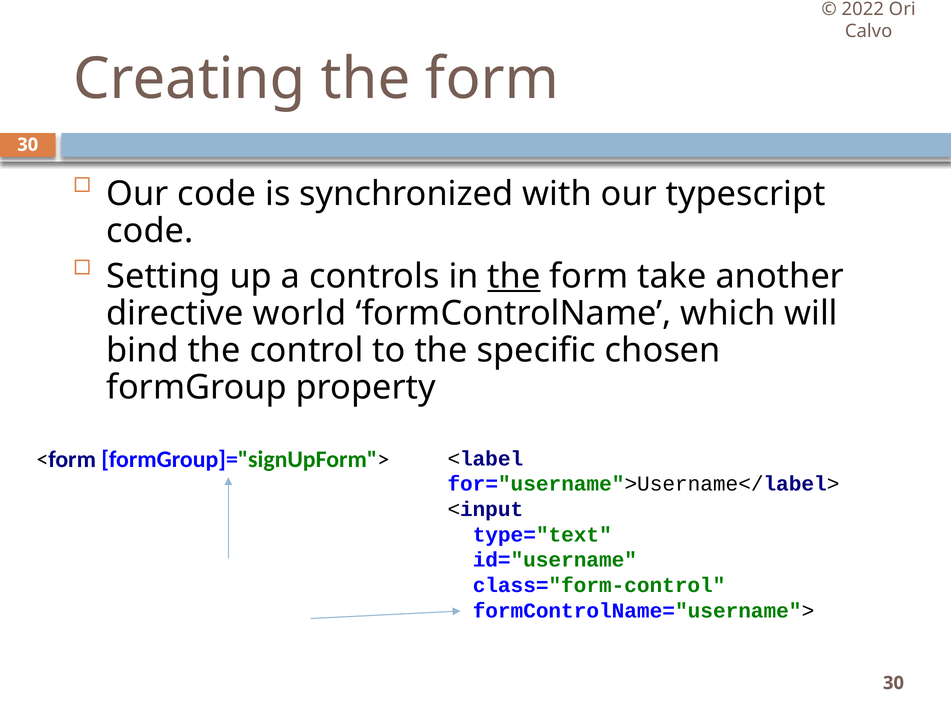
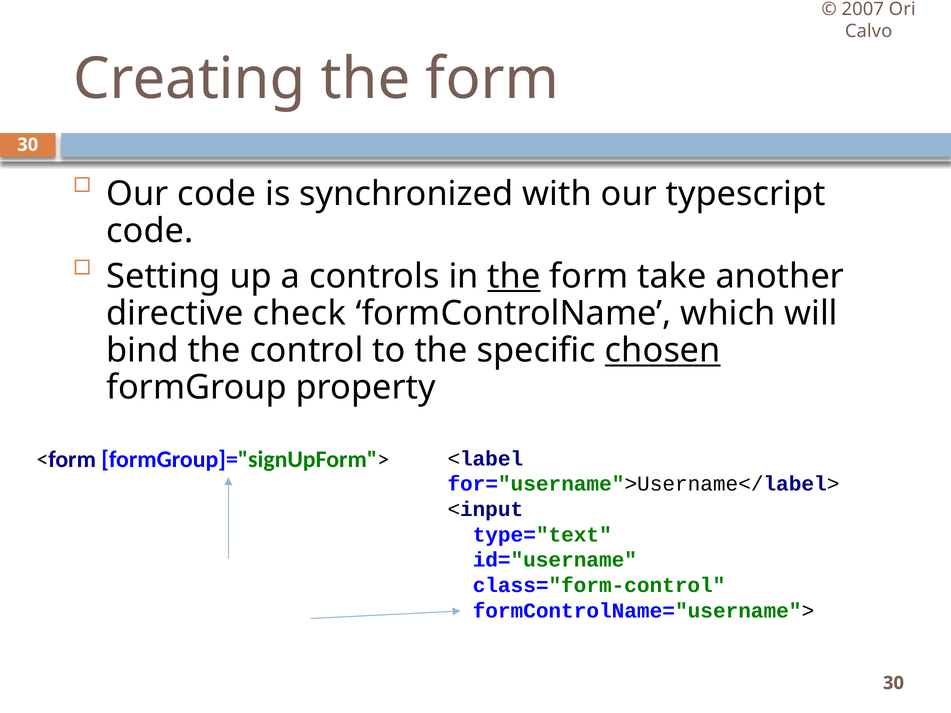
2022: 2022 -> 2007
world: world -> check
chosen underline: none -> present
